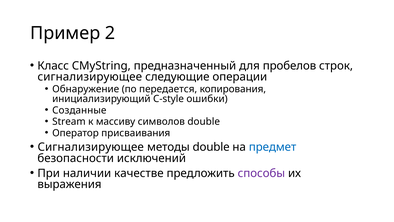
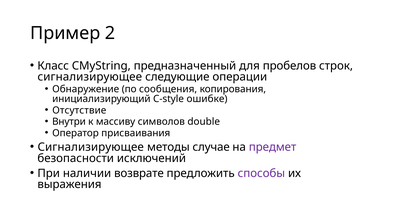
передается: передается -> сообщения
ошибки: ошибки -> ошибке
Созданные: Созданные -> Отсутствие
Stream: Stream -> Внутри
методы double: double -> случае
предмет colour: blue -> purple
качестве: качестве -> возврате
